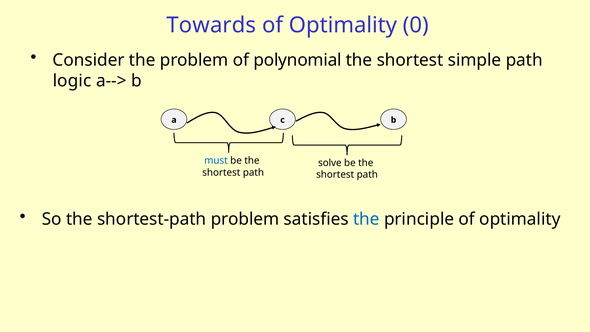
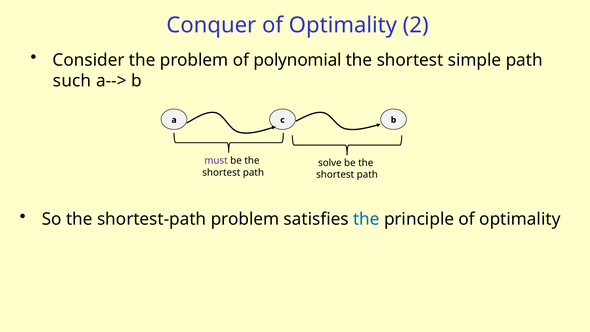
Towards: Towards -> Conquer
0: 0 -> 2
logic: logic -> such
must colour: blue -> purple
